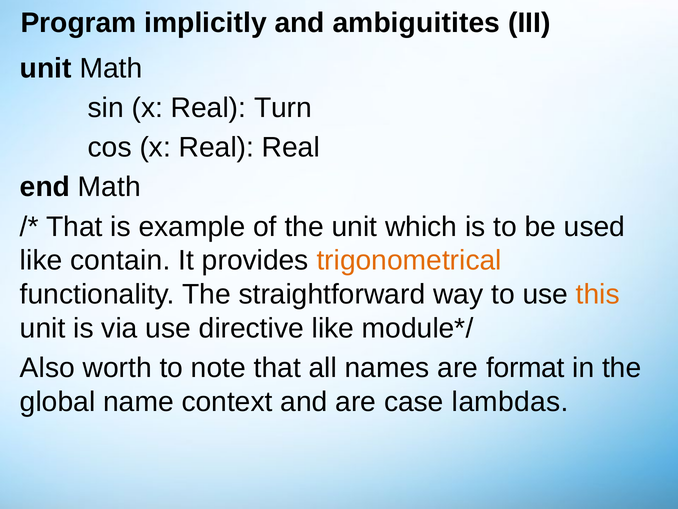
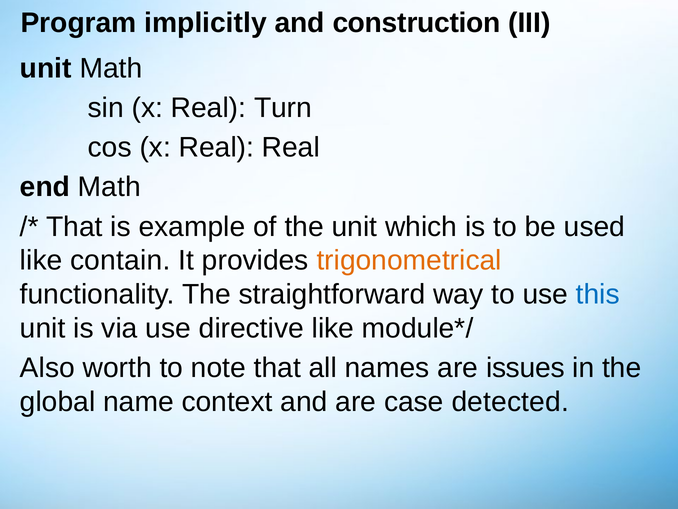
ambiguitites: ambiguitites -> construction
this colour: orange -> blue
format: format -> issues
lambdas: lambdas -> detected
